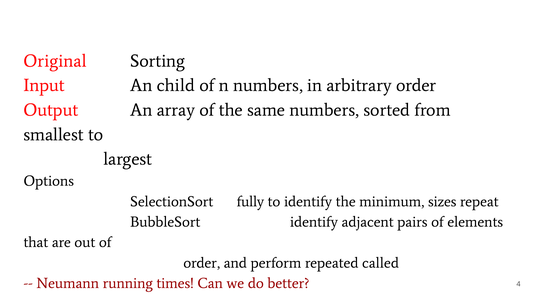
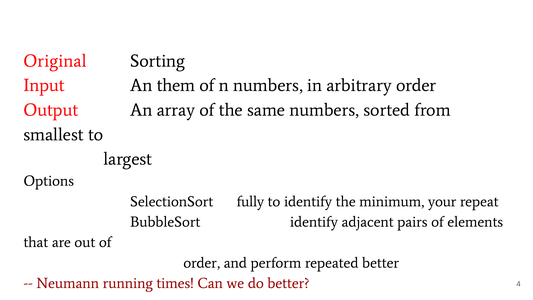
child: child -> them
sizes: sizes -> your
repeated called: called -> better
